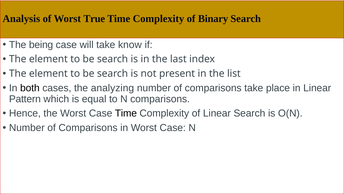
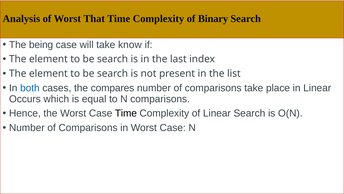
True: True -> That
both colour: black -> blue
analyzing: analyzing -> compares
Pattern: Pattern -> Occurs
